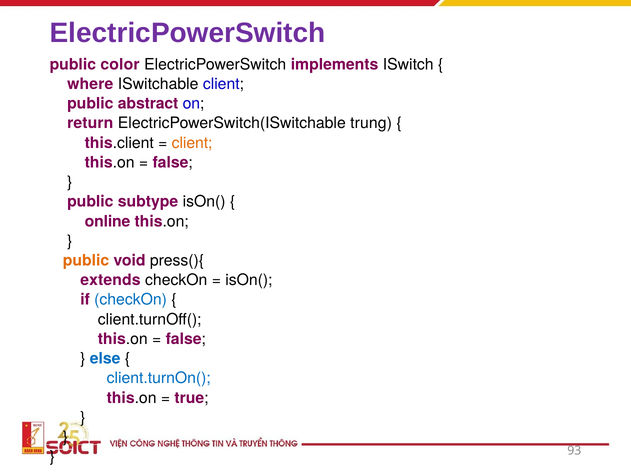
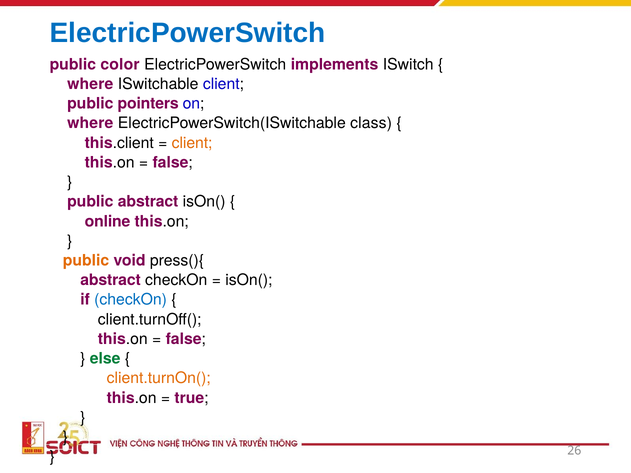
ElectricPowerSwitch at (188, 33) colour: purple -> blue
abstract: abstract -> pointers
return at (90, 123): return -> where
trung: trung -> class
public subtype: subtype -> abstract
extends at (110, 280): extends -> abstract
else colour: blue -> green
client.turnOn( colour: blue -> orange
93: 93 -> 26
